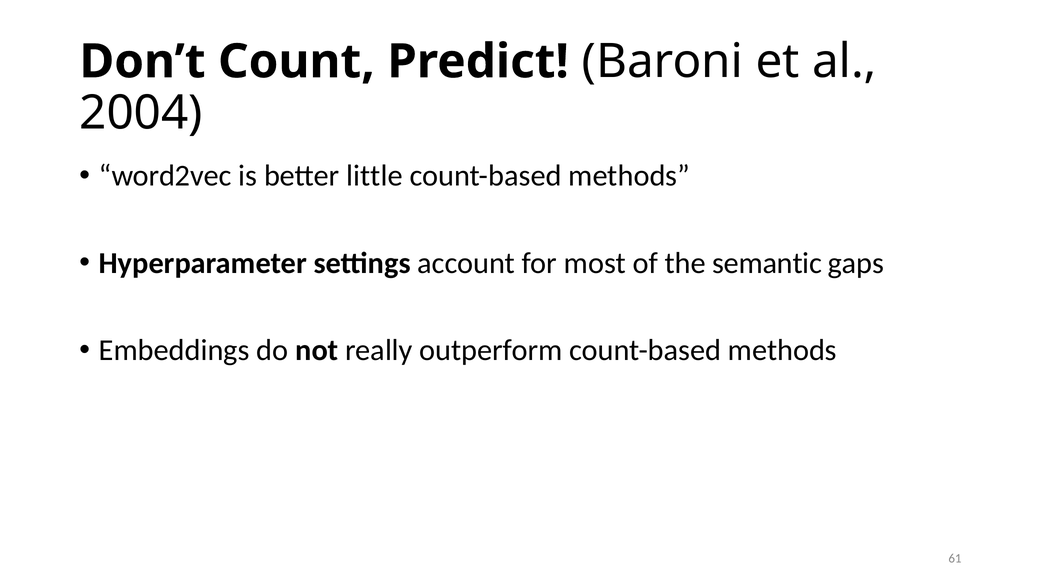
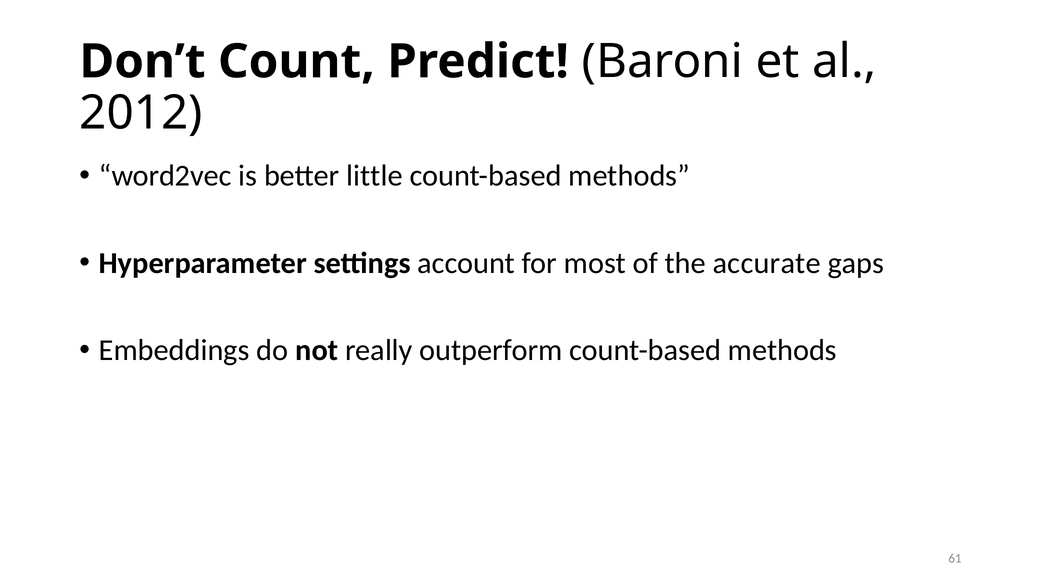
2004: 2004 -> 2012
semantic: semantic -> accurate
